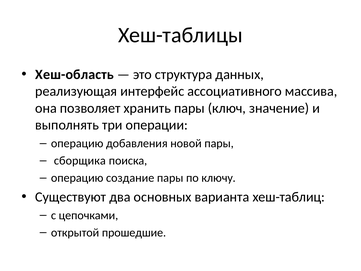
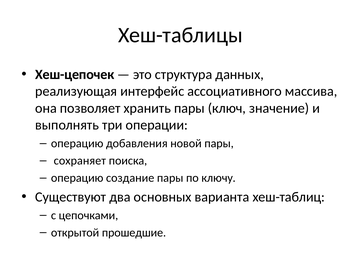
Хеш-область: Хеш-область -> Хеш-цепочек
сборщика: сборщика -> сохраняет
